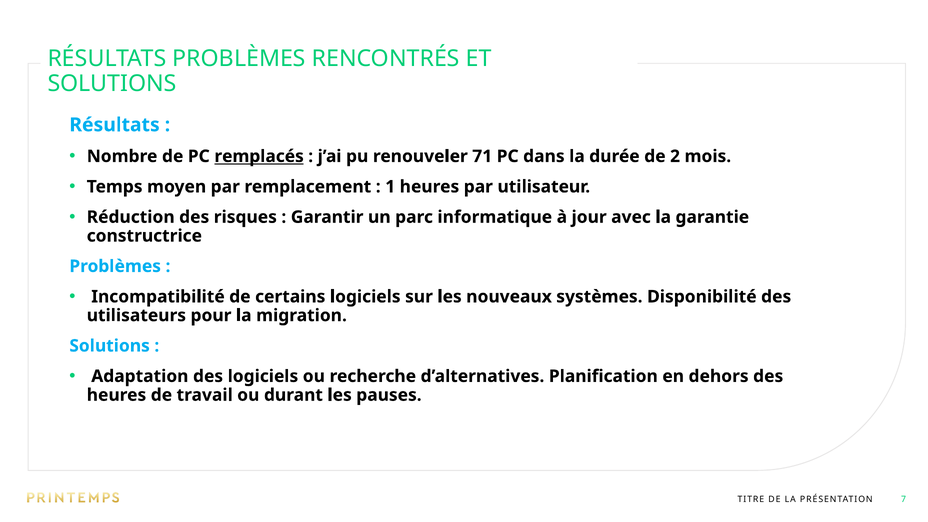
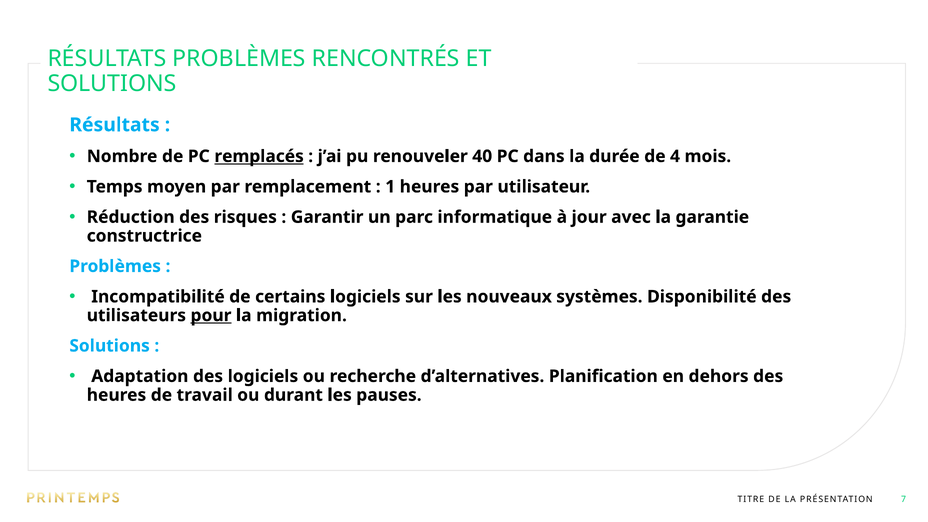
71: 71 -> 40
2: 2 -> 4
pour underline: none -> present
